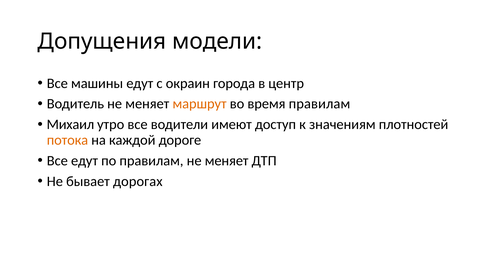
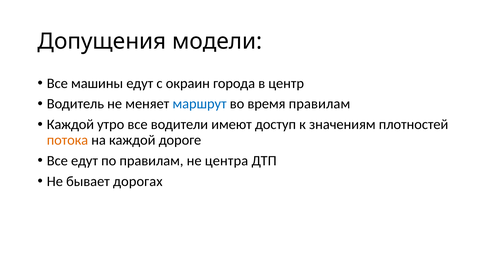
маршрут colour: orange -> blue
Михаил at (70, 125): Михаил -> Каждой
правилам не меняет: меняет -> центра
